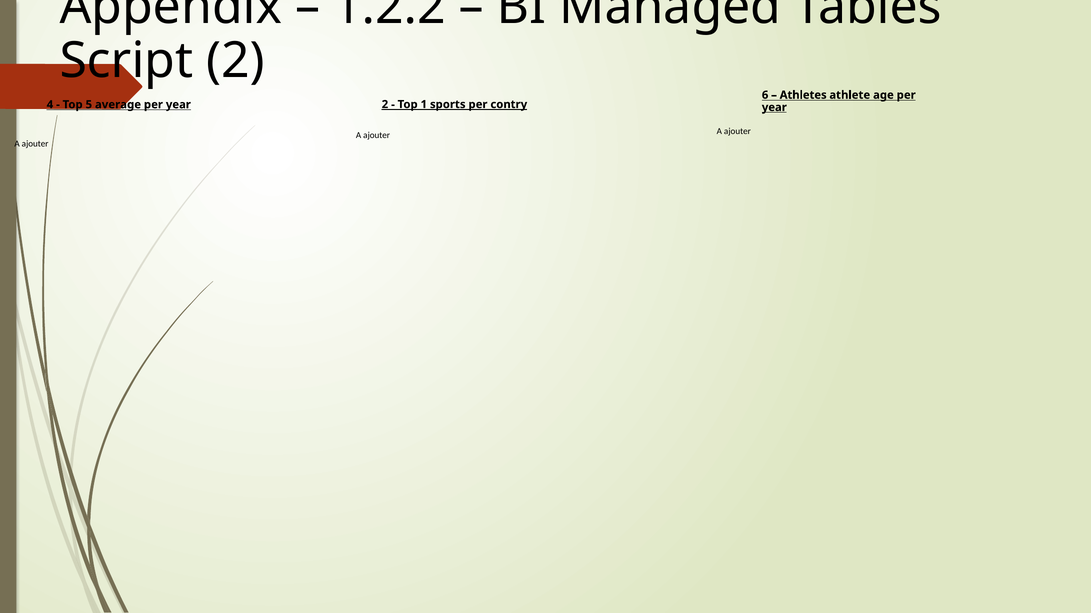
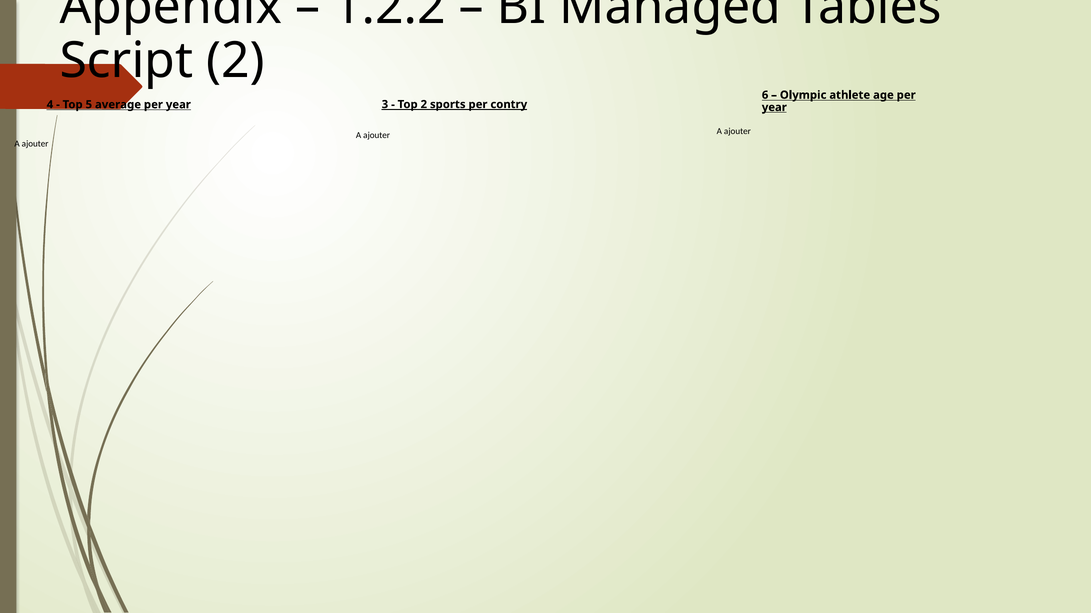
Athletes: Athletes -> Olympic
year 2: 2 -> 3
Top 1: 1 -> 2
